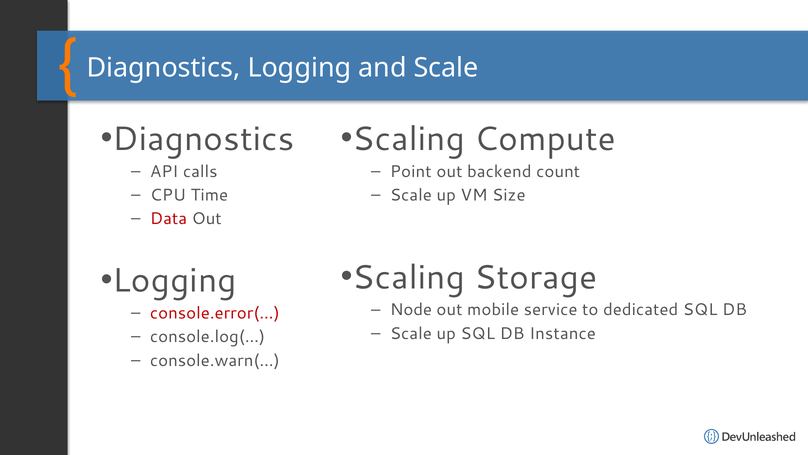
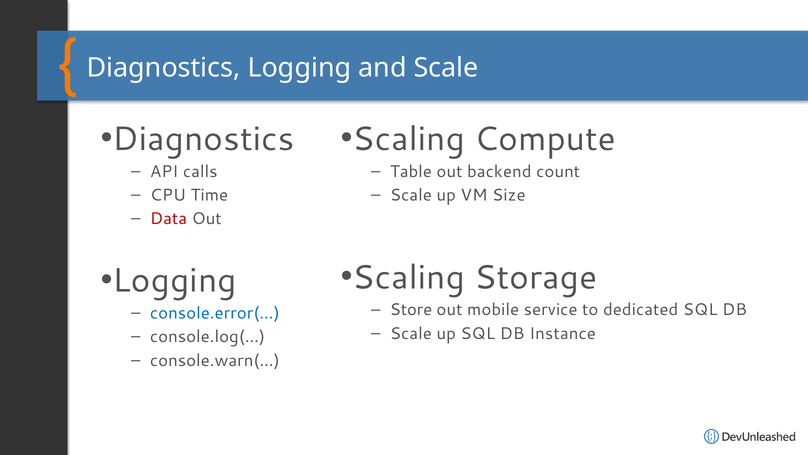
Point: Point -> Table
Node: Node -> Store
console.error(… colour: red -> blue
